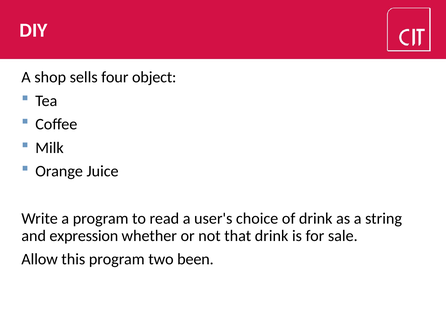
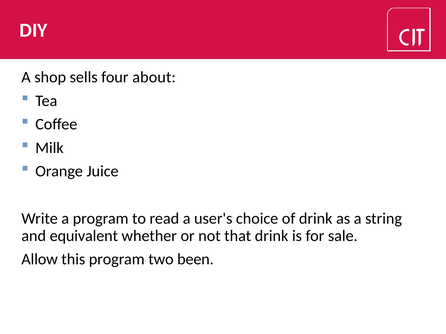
object: object -> about
expression: expression -> equivalent
